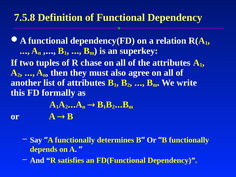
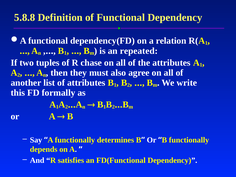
7.5.8: 7.5.8 -> 5.8.8
superkey: superkey -> repeated
